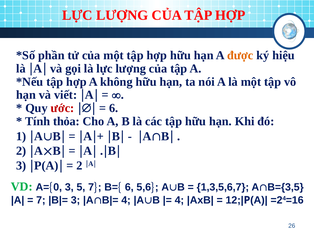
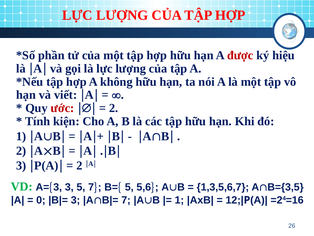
được colour: orange -> red
6 at (114, 108): 6 -> 2
thỏa: thỏa -> kiện
0 at (58, 187): 0 -> 3
6 at (129, 187): 6 -> 5
7 at (41, 200): 7 -> 0
4 at (126, 200): 4 -> 7
4 at (179, 200): 4 -> 1
